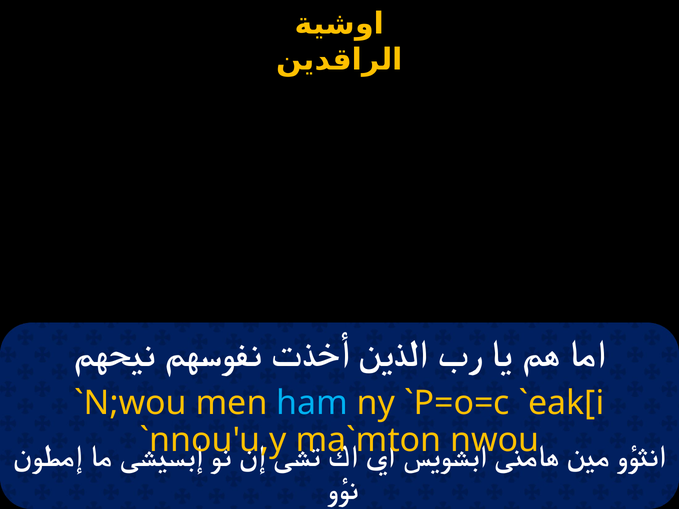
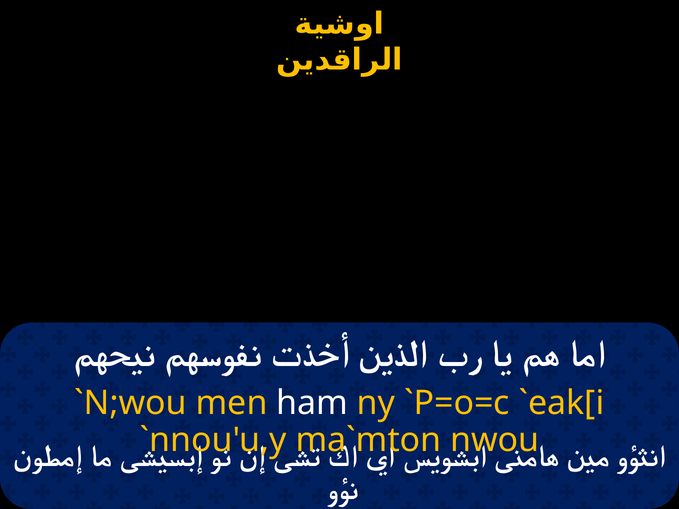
ham colour: light blue -> white
